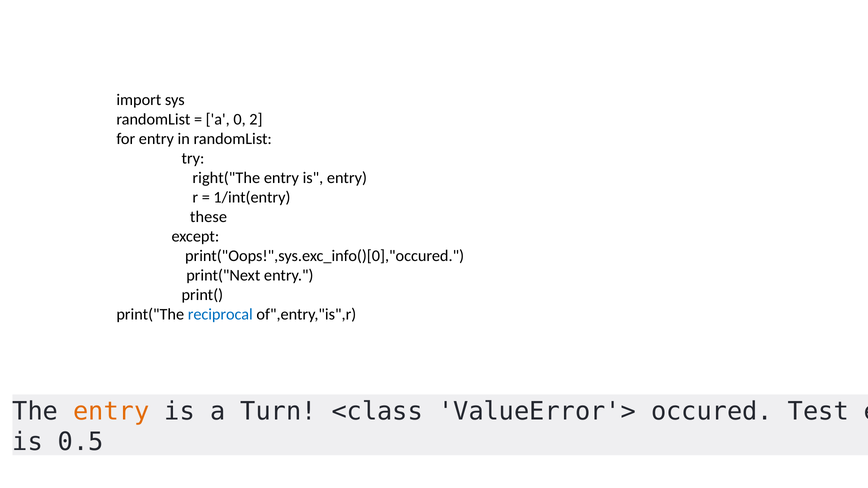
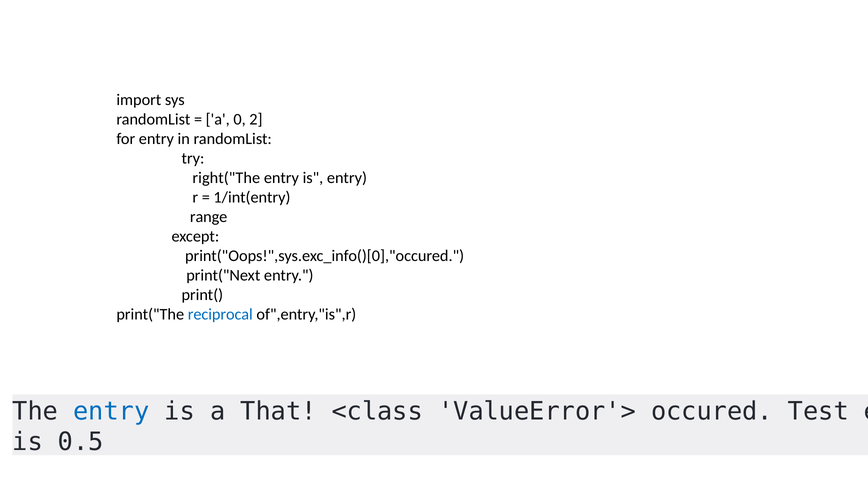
these: these -> range
entry at (111, 412) colour: orange -> blue
Turn: Turn -> That
